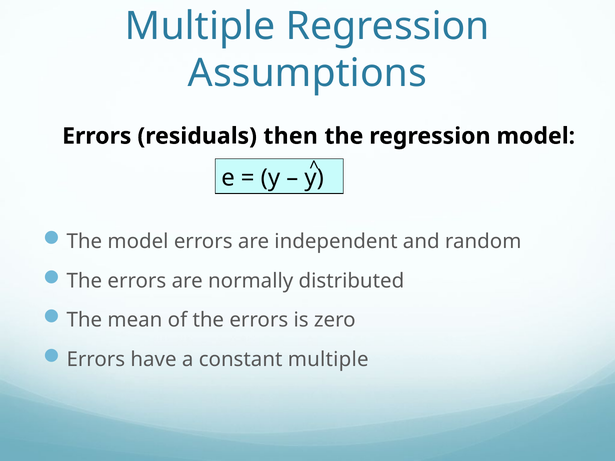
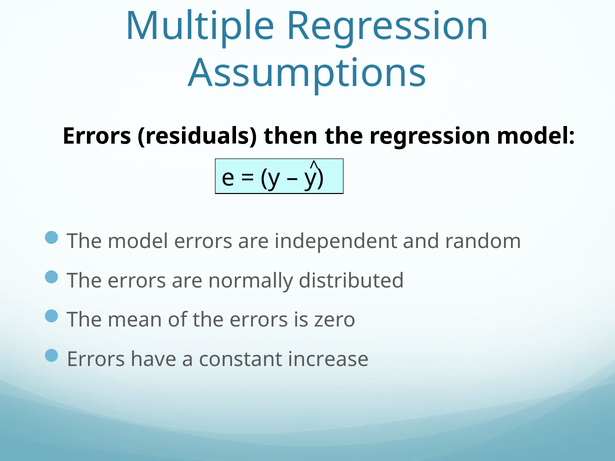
constant multiple: multiple -> increase
